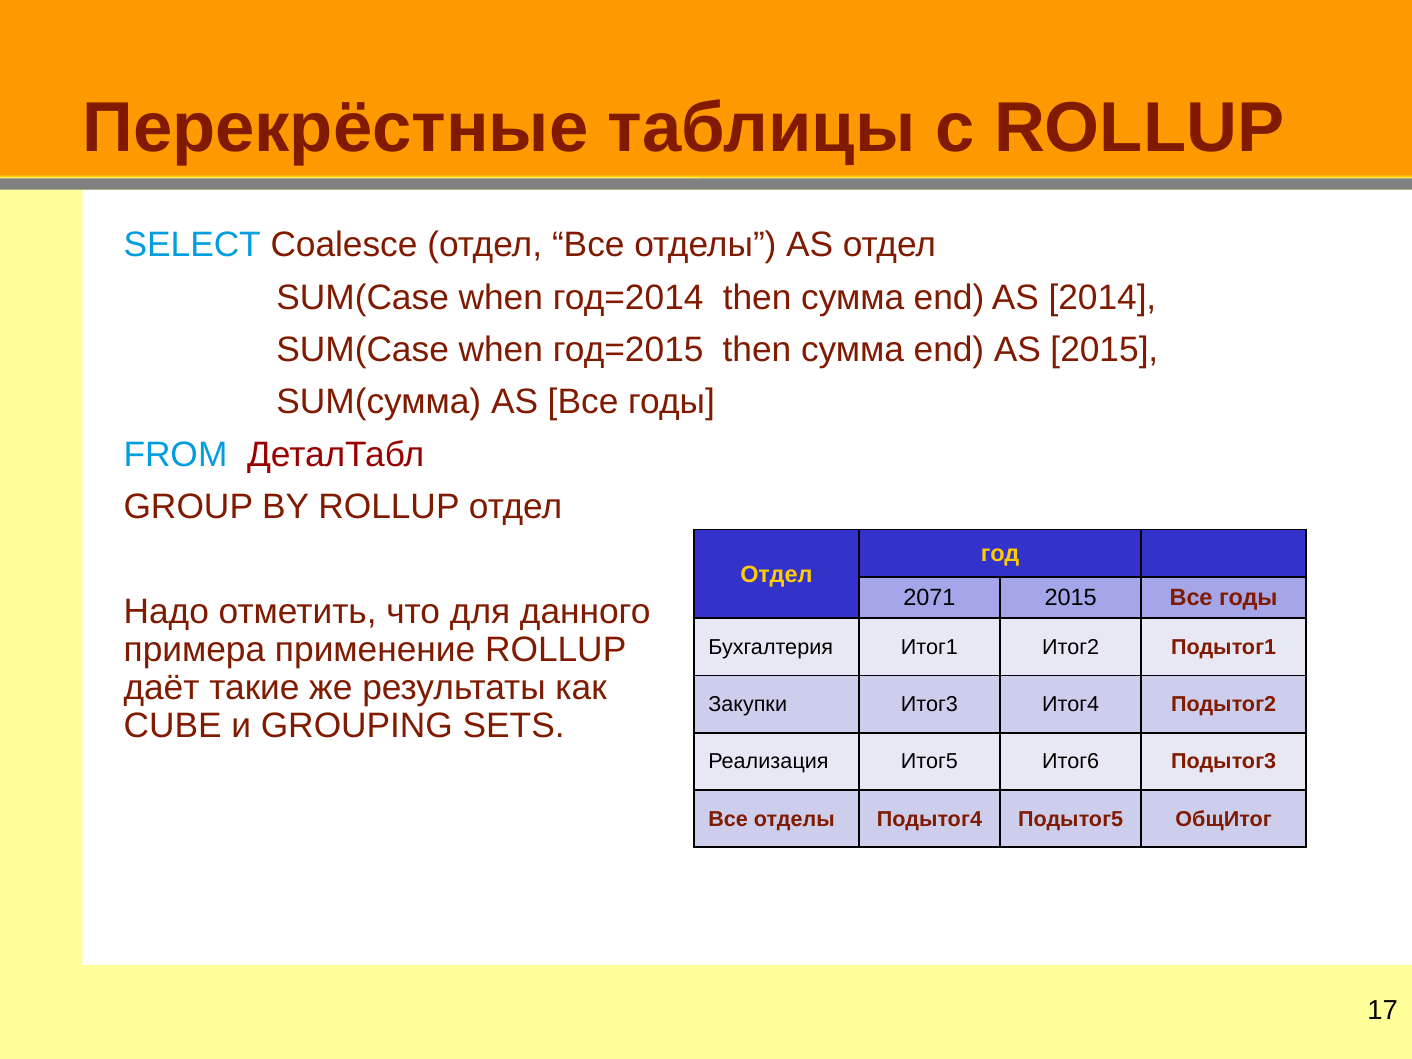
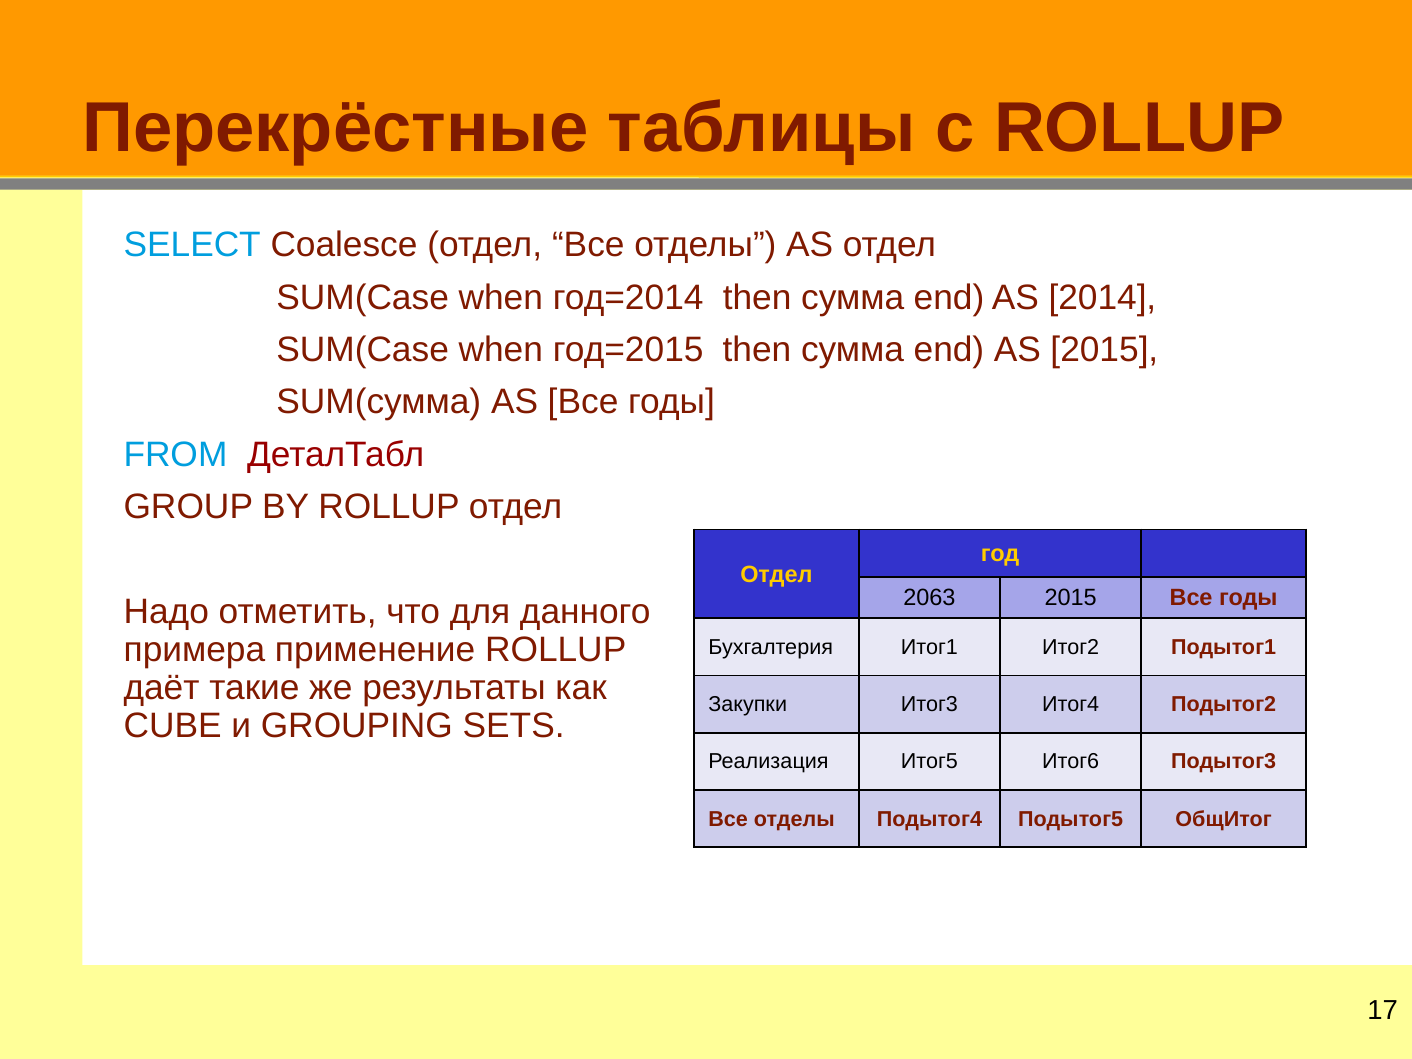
2071: 2071 -> 2063
